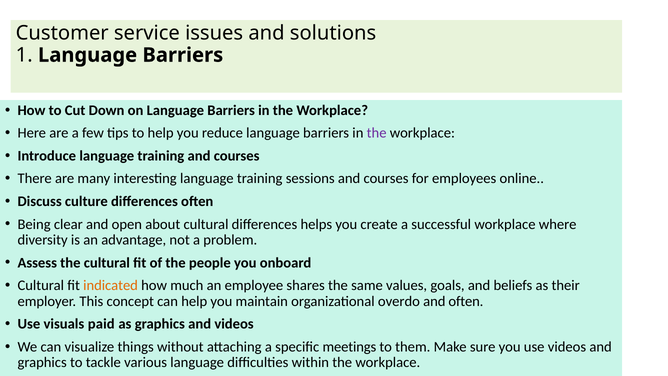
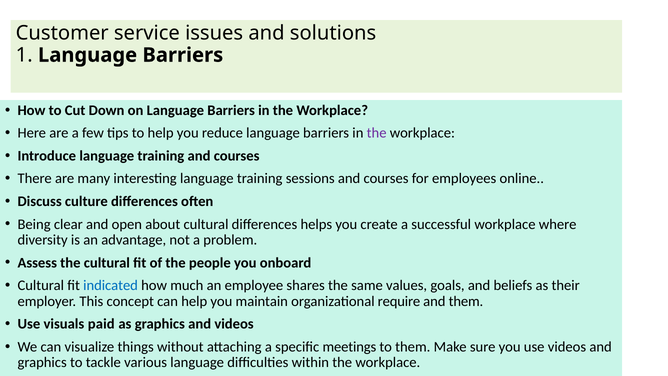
indicated colour: orange -> blue
overdo: overdo -> require
and often: often -> them
